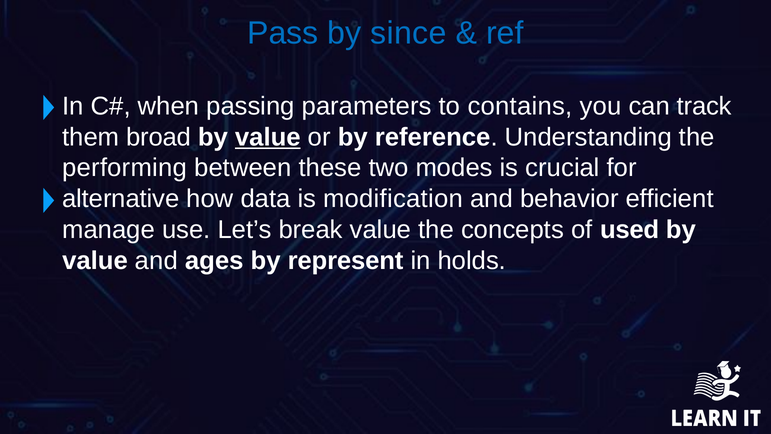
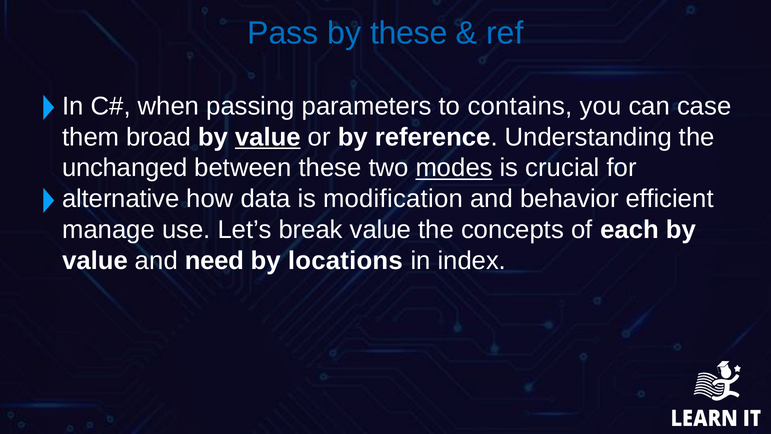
by since: since -> these
track: track -> case
performing: performing -> unchanged
modes underline: none -> present
used: used -> each
ages: ages -> need
represent: represent -> locations
holds: holds -> index
